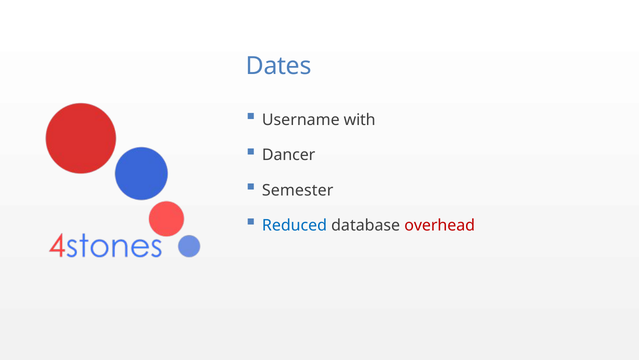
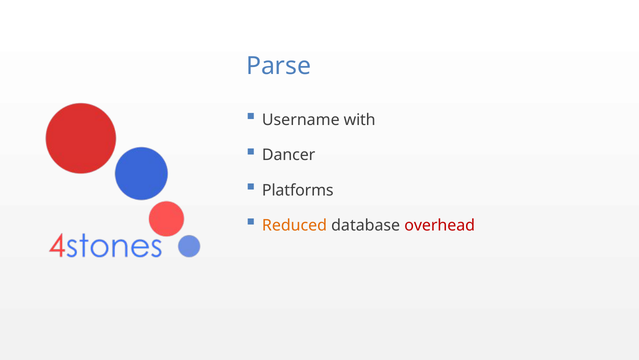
Dates: Dates -> Parse
Semester: Semester -> Platforms
Reduced colour: blue -> orange
